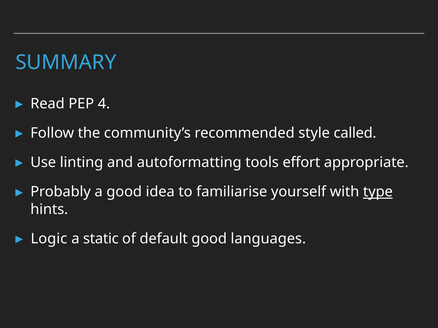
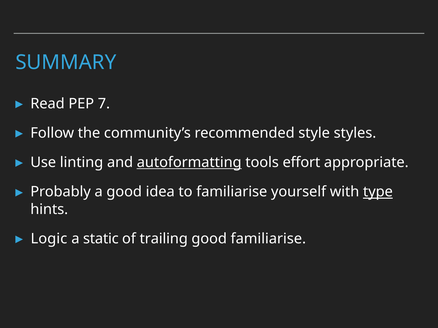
4: 4 -> 7
called: called -> styles
autoformatting underline: none -> present
default: default -> trailing
good languages: languages -> familiarise
